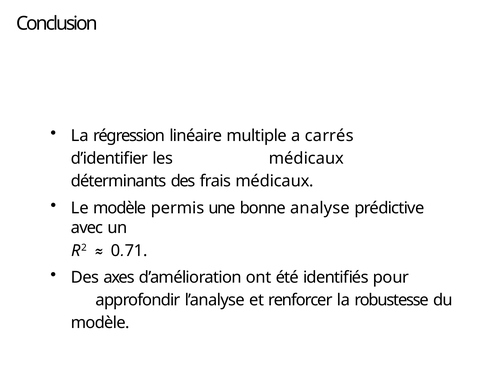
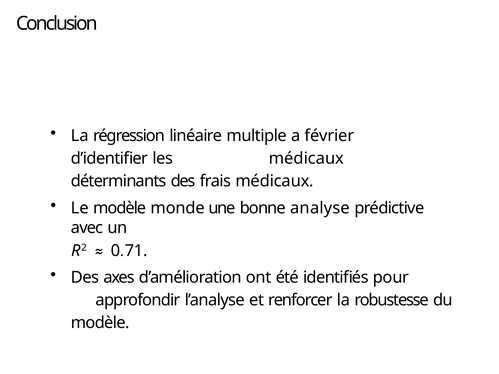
carrés: carrés -> février
permis: permis -> monde
